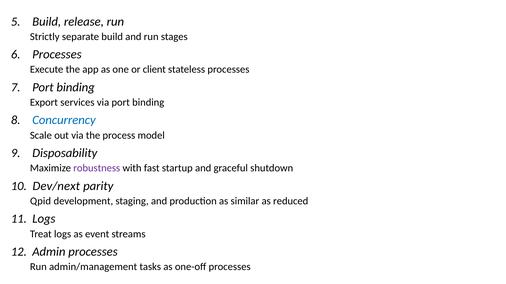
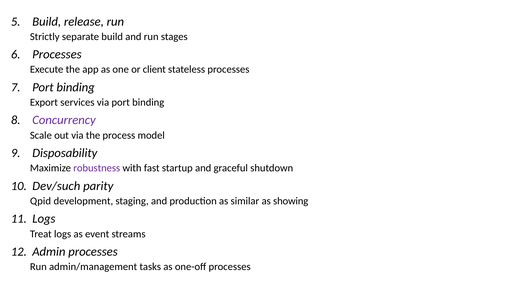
Concurrency colour: blue -> purple
Dev/next: Dev/next -> Dev/such
reduced: reduced -> showing
